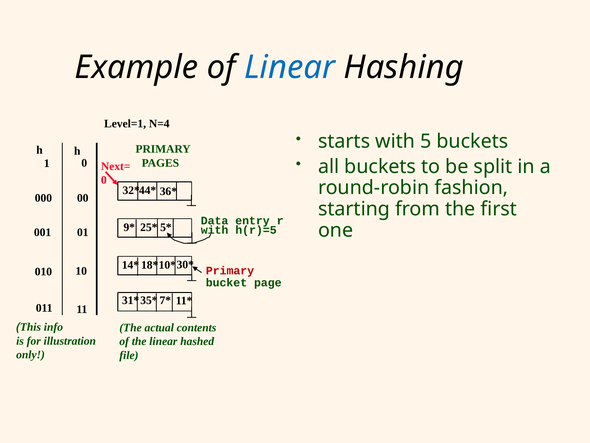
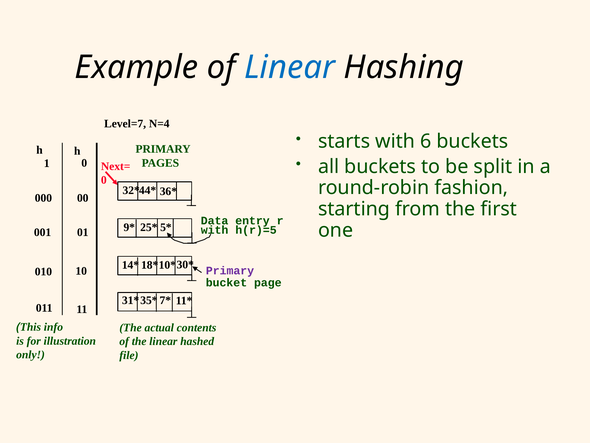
Level=1: Level=1 -> Level=7
with 5: 5 -> 6
Primary at (230, 270) colour: red -> purple
